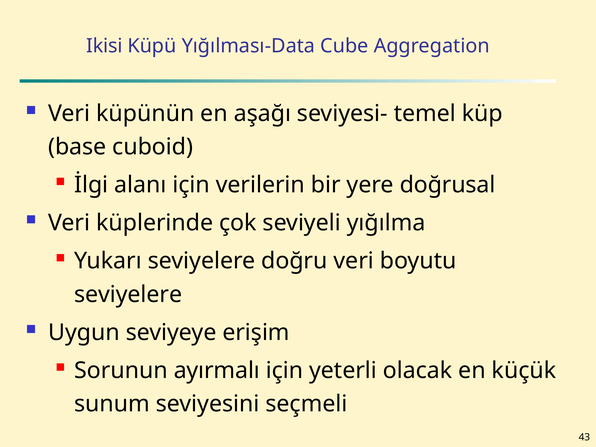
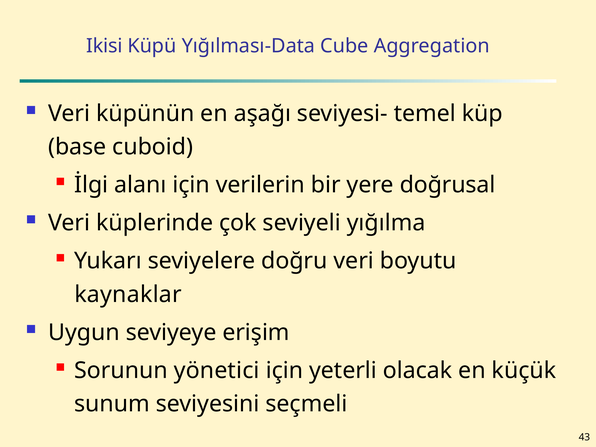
seviyelere at (128, 294): seviyelere -> kaynaklar
ayırmalı: ayırmalı -> yönetici
